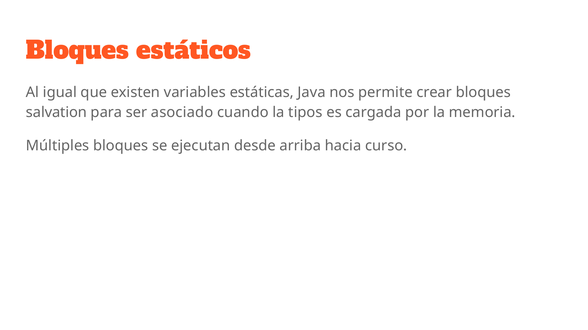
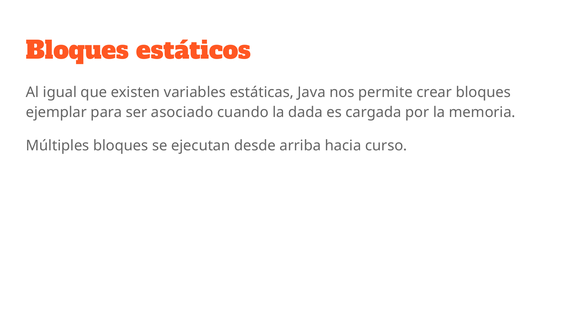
salvation: salvation -> ejemplar
tipos: tipos -> dada
